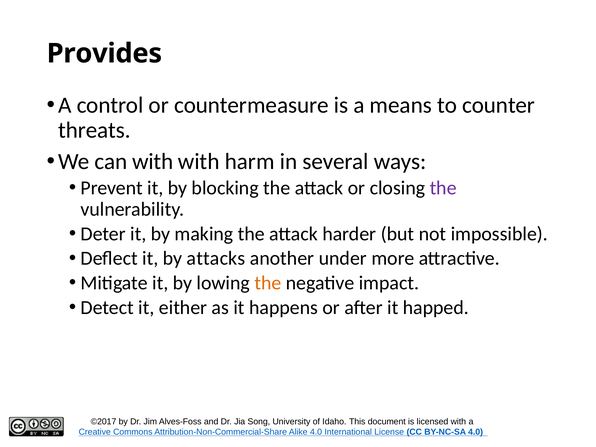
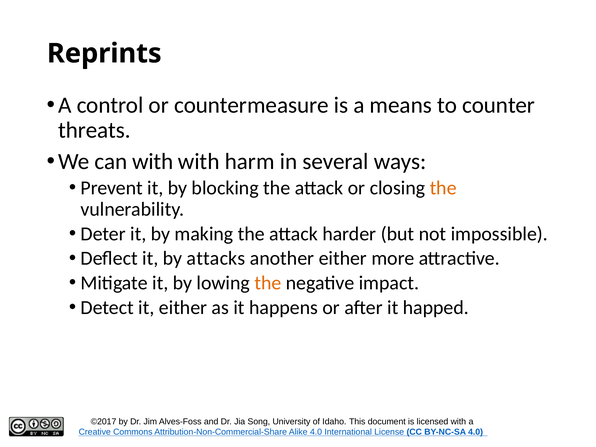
Provides: Provides -> Reprints
the at (443, 188) colour: purple -> orange
another under: under -> either
